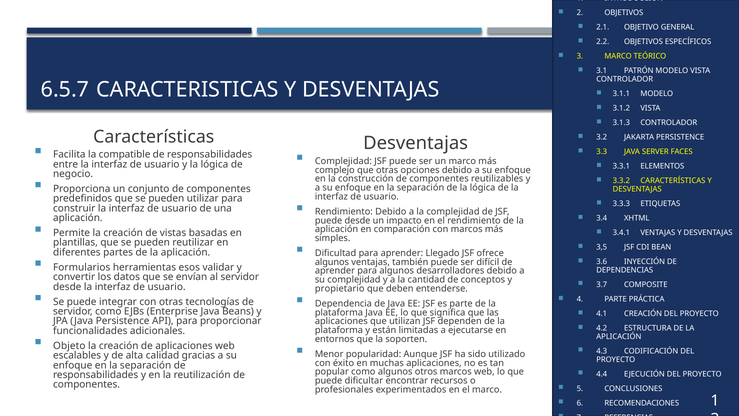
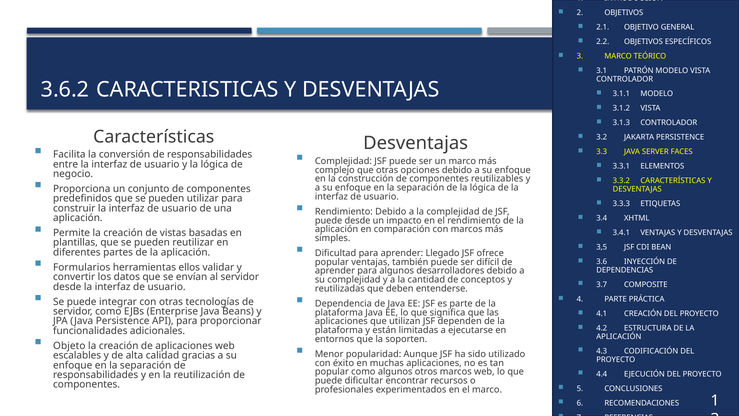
6.5.7: 6.5.7 -> 3.6.2
compatible: compatible -> conversión
algunos at (332, 262): algunos -> popular
esos: esos -> ellos
propietario: propietario -> reutilizadas
